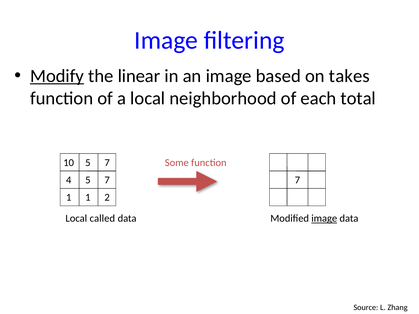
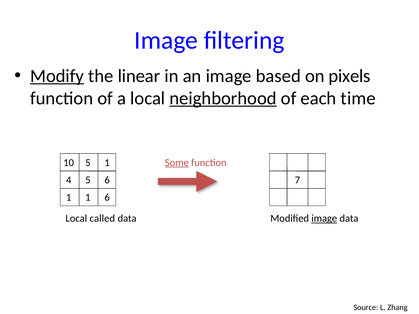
takes: takes -> pixels
neighborhood underline: none -> present
total: total -> time
7 at (107, 163): 7 -> 1
Some underline: none -> present
7 at (107, 180): 7 -> 6
1 2: 2 -> 6
